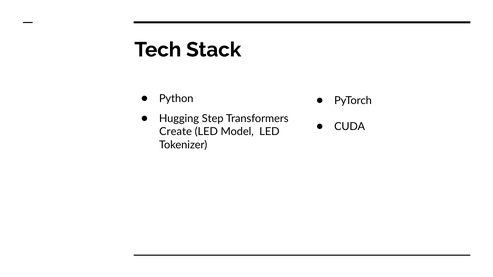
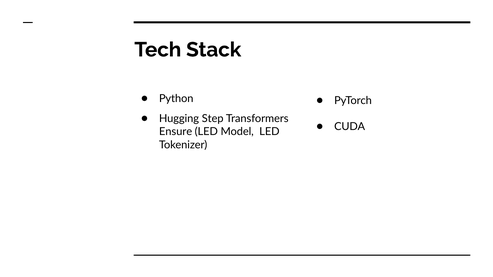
Create: Create -> Ensure
